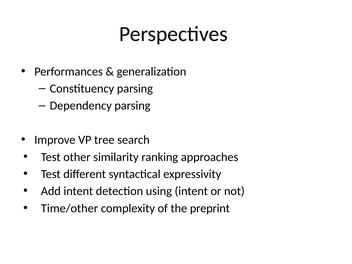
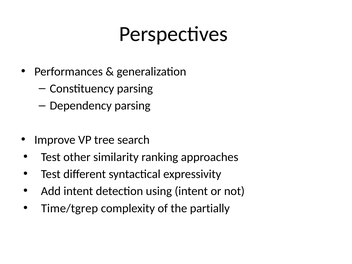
Time/other: Time/other -> Time/tgrep
preprint: preprint -> partially
